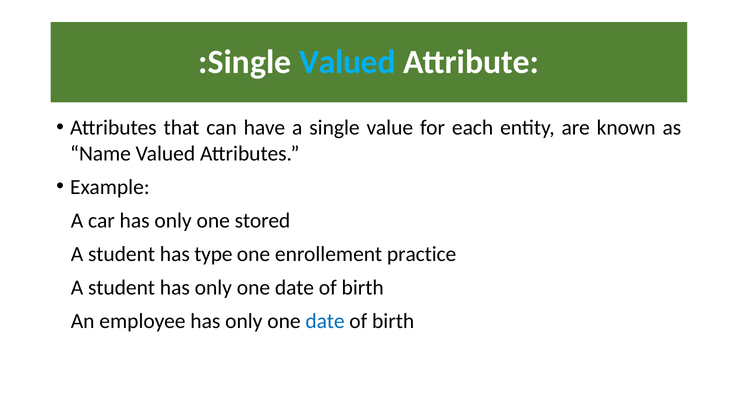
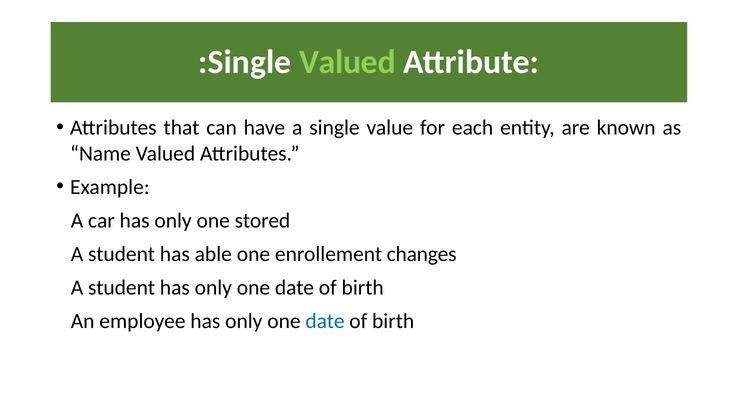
Valued at (347, 62) colour: light blue -> light green
type: type -> able
practice: practice -> changes
